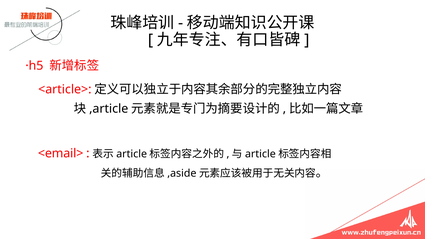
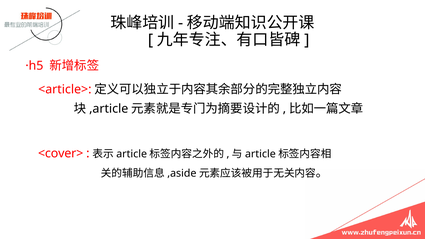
<email>: <email> -> <cover>
